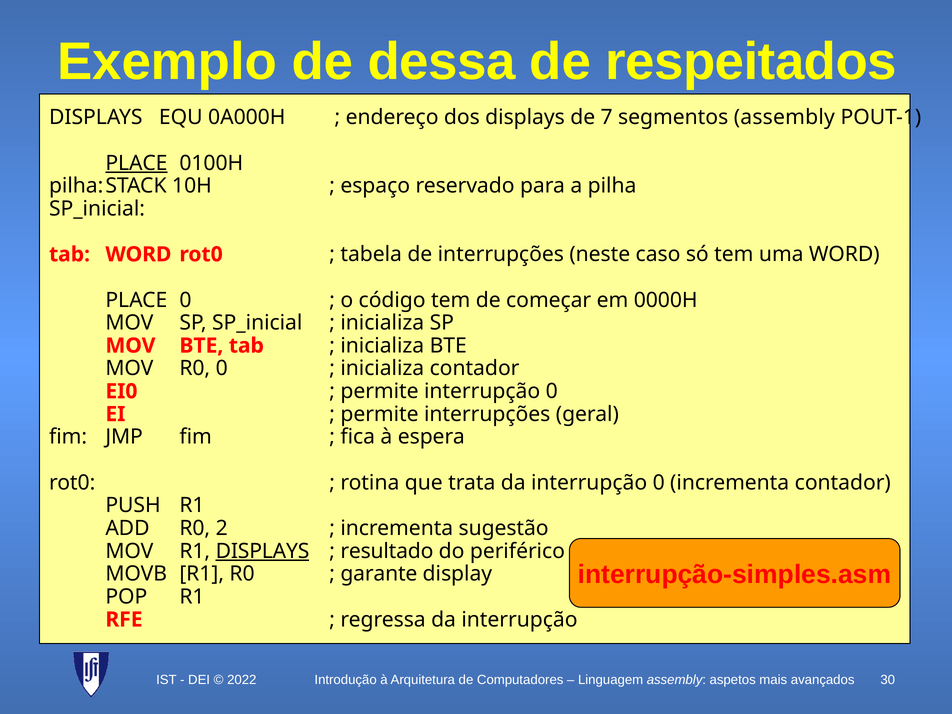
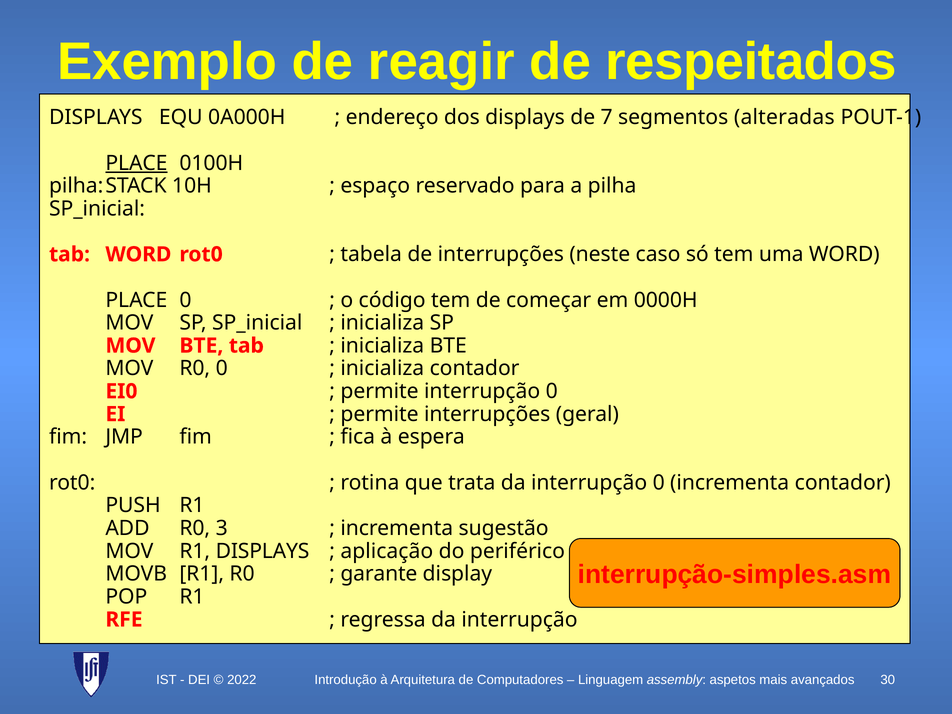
dessa: dessa -> reagir
segmentos assembly: assembly -> alteradas
2: 2 -> 3
DISPLAYS at (263, 551) underline: present -> none
resultado: resultado -> aplicação
